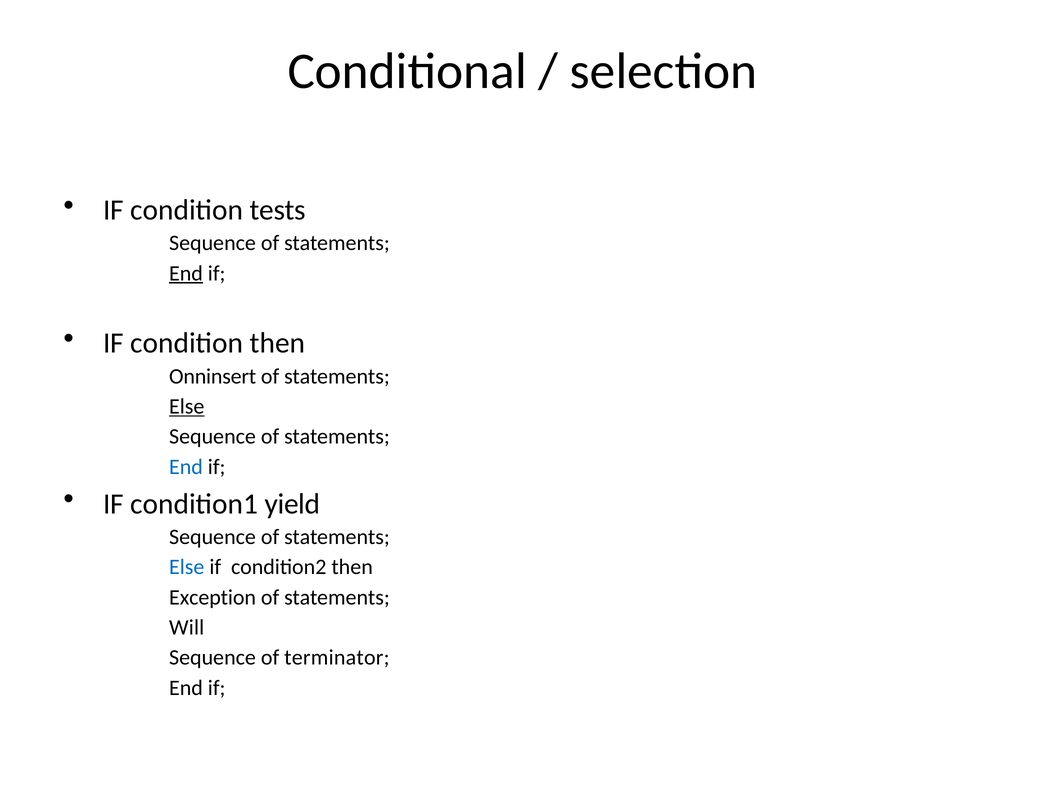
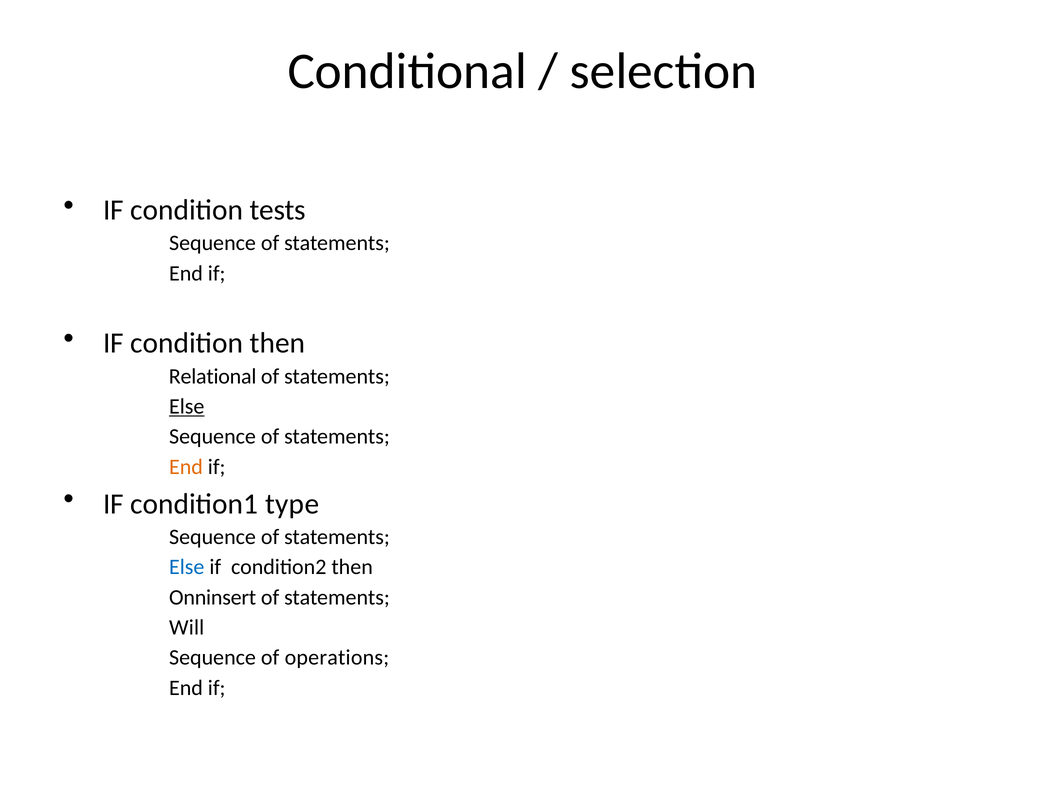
End at (186, 273) underline: present -> none
Onninsert: Onninsert -> Relational
End at (186, 467) colour: blue -> orange
yield: yield -> type
Exception: Exception -> Onninsert
terminator: terminator -> operations
